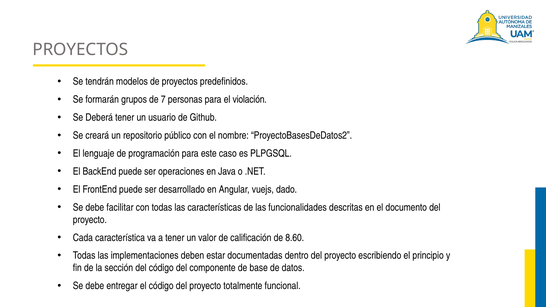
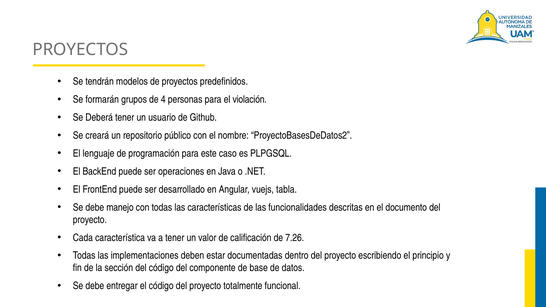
7: 7 -> 4
dado: dado -> tabla
facilitar: facilitar -> manejo
8.60: 8.60 -> 7.26
